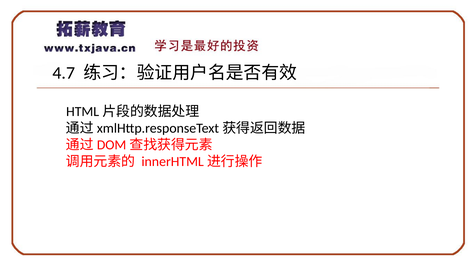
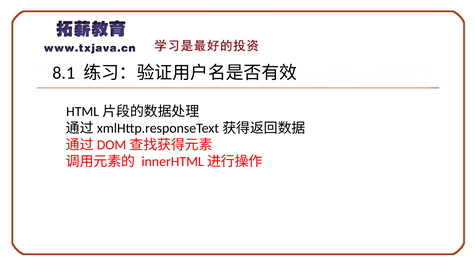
4.7: 4.7 -> 8.1
